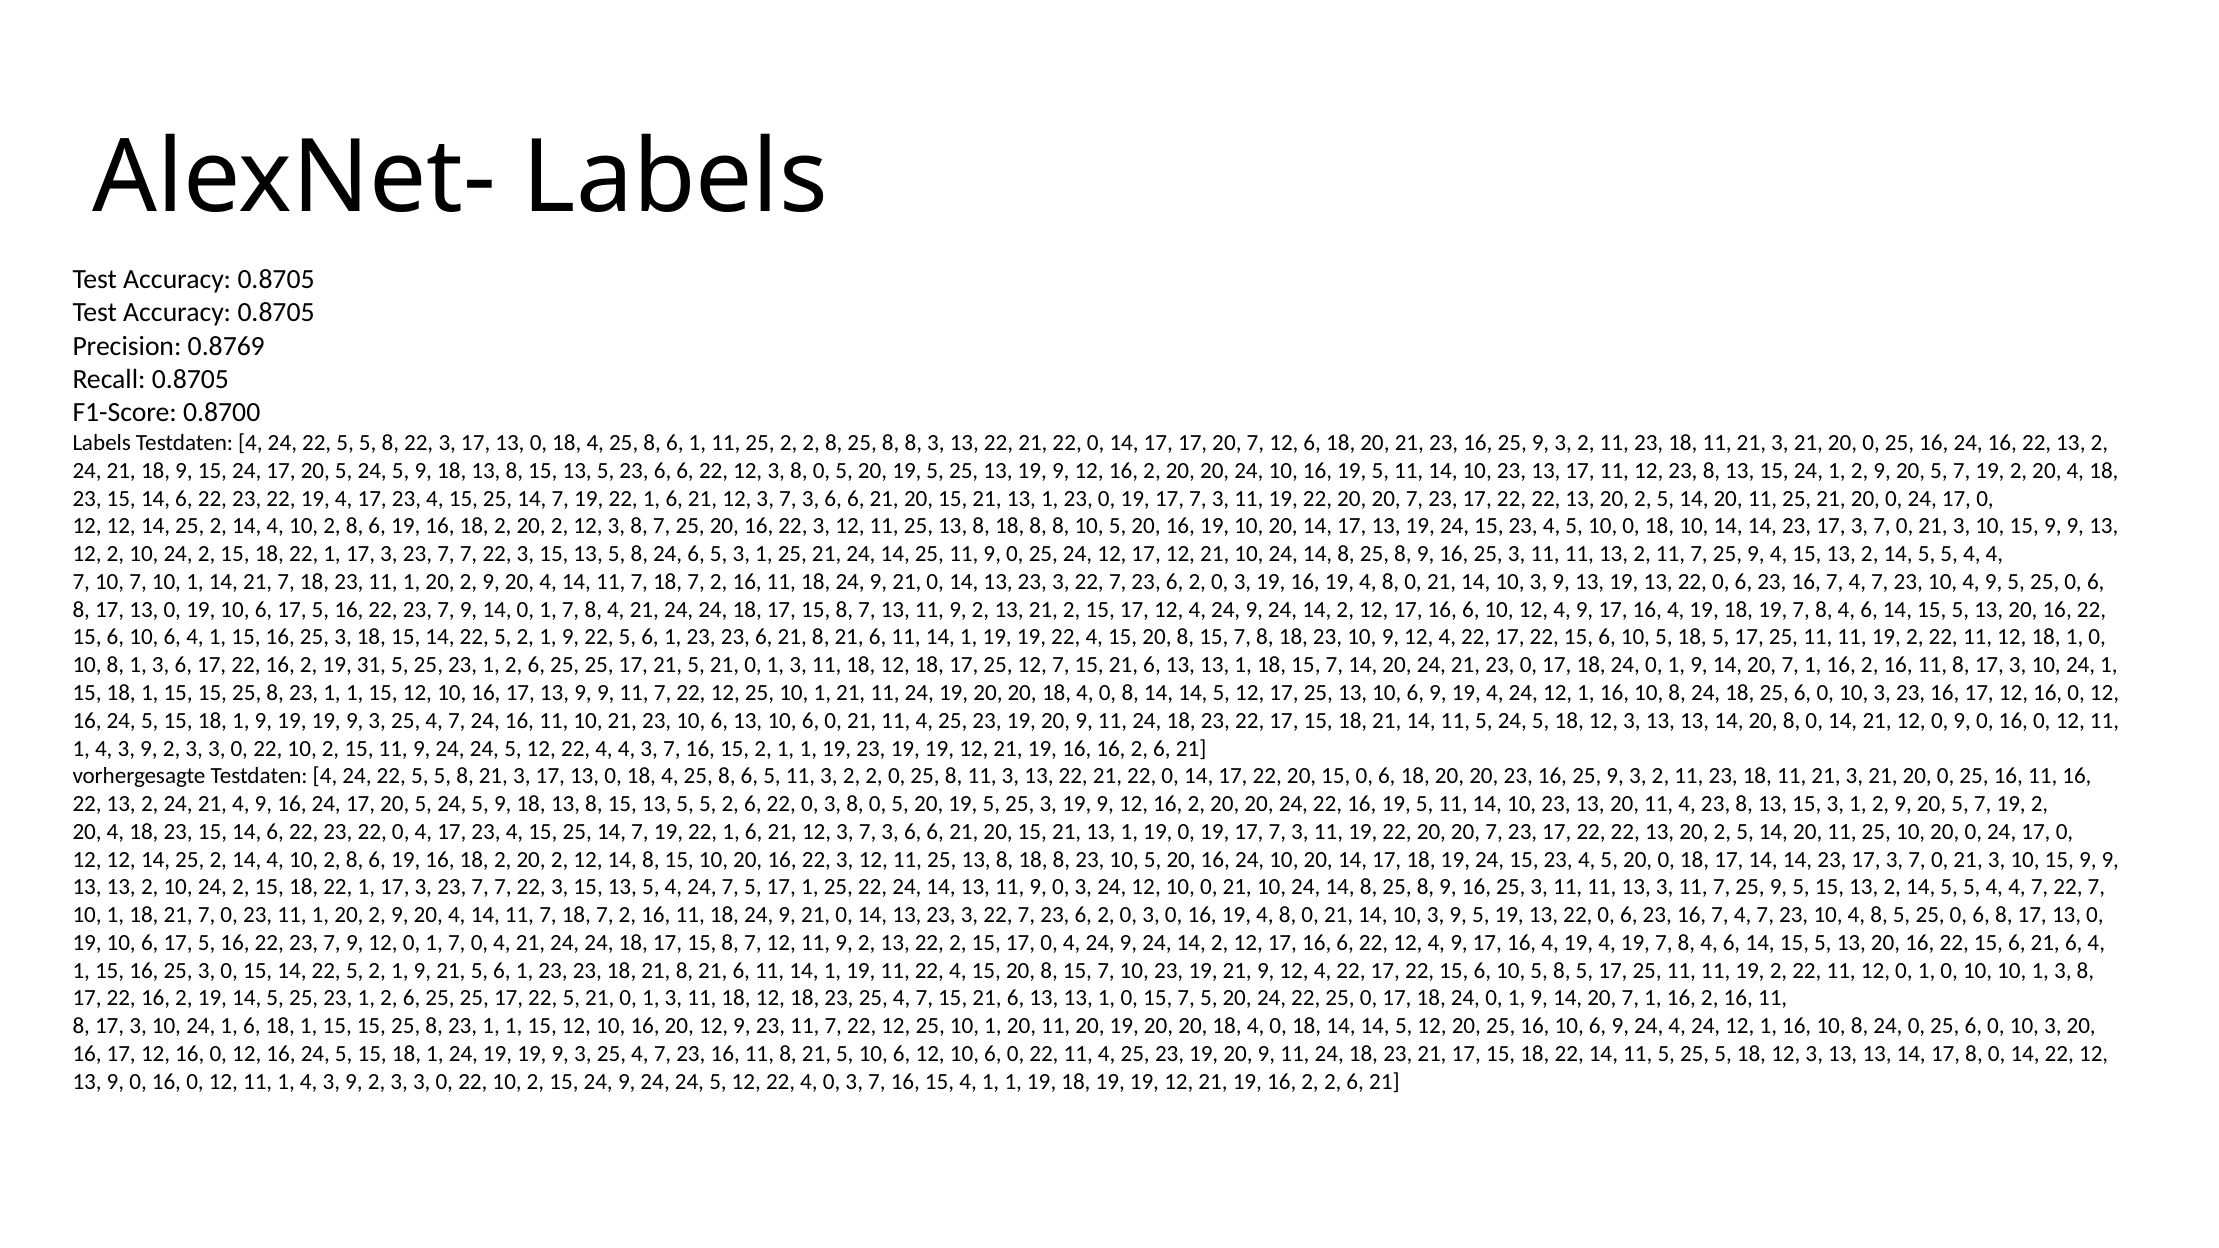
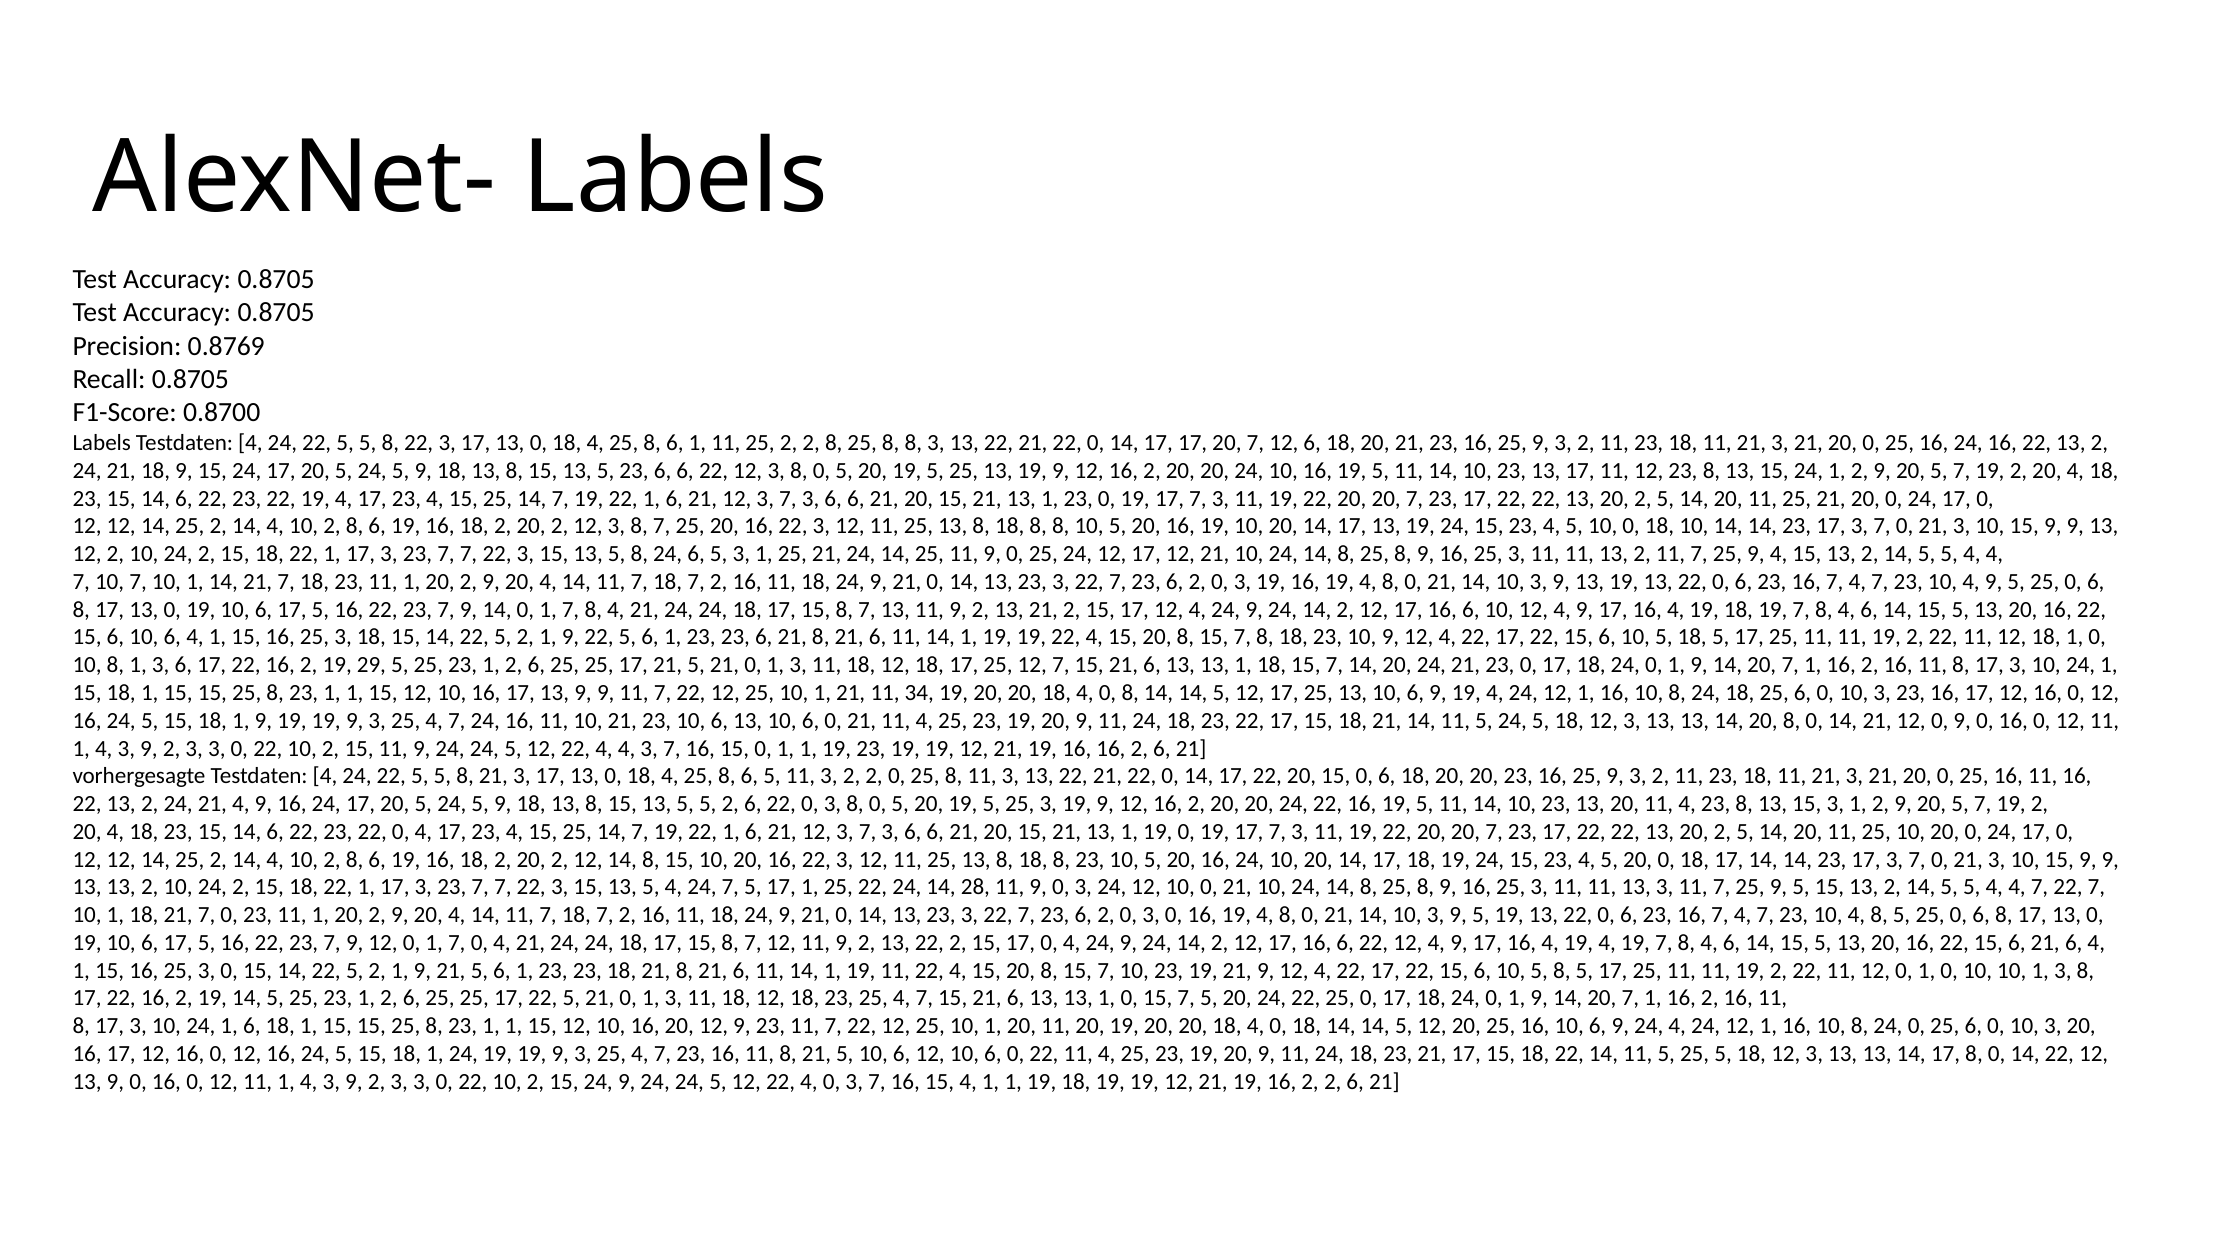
31: 31 -> 29
21 11 24: 24 -> 34
16 15 2: 2 -> 0
24 14 13: 13 -> 28
